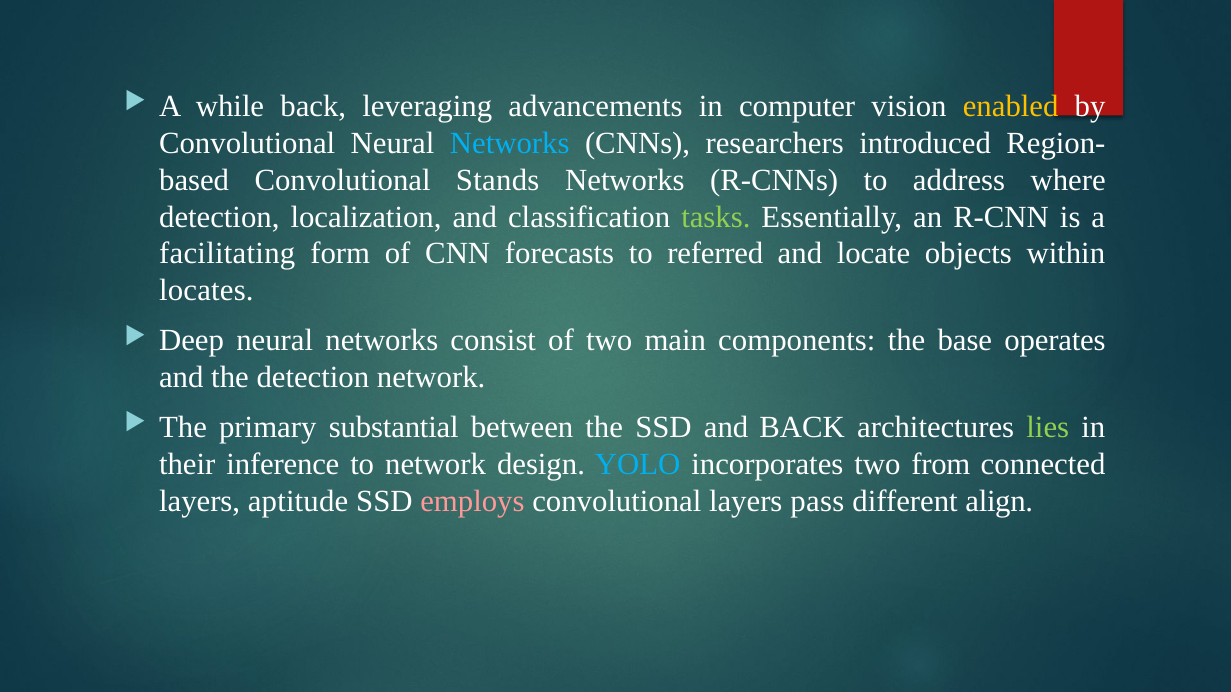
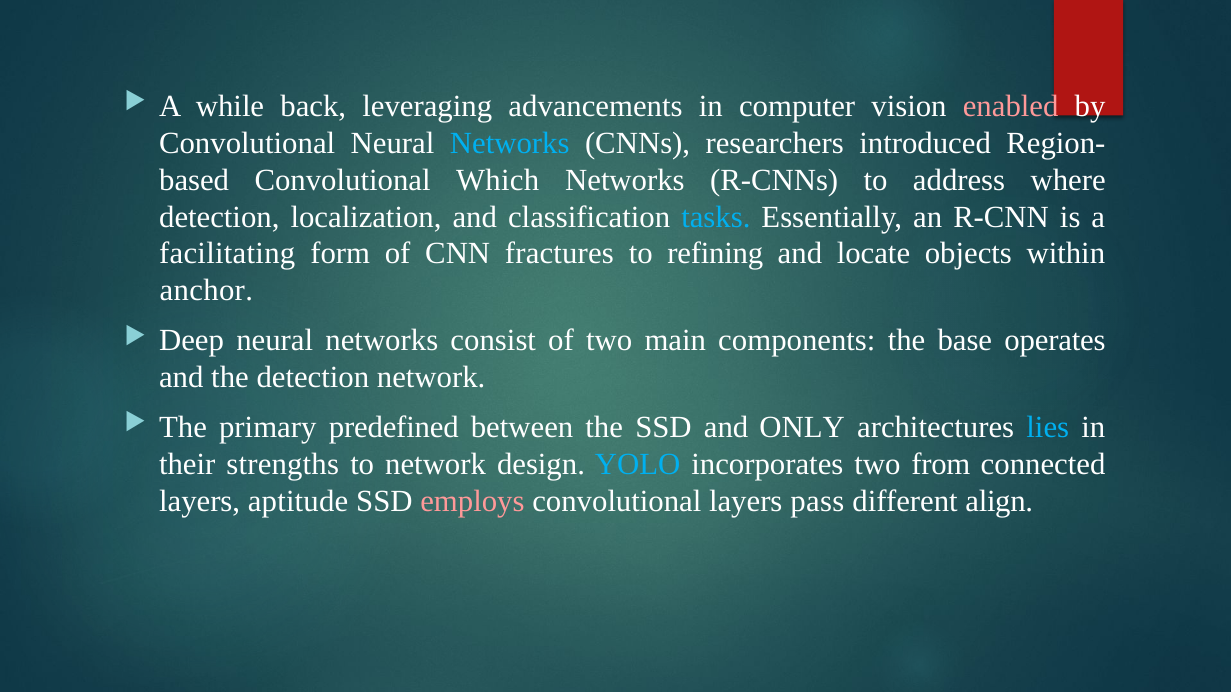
enabled colour: yellow -> pink
Stands: Stands -> Which
tasks colour: light green -> light blue
forecasts: forecasts -> fractures
referred: referred -> refining
locates: locates -> anchor
substantial: substantial -> predefined
and BACK: BACK -> ONLY
lies colour: light green -> light blue
inference: inference -> strengths
